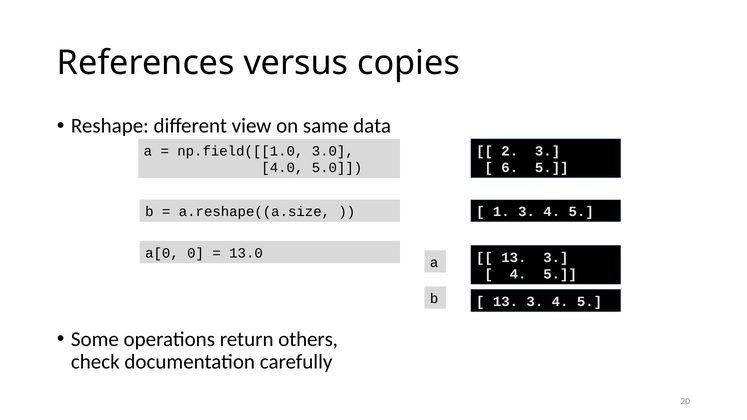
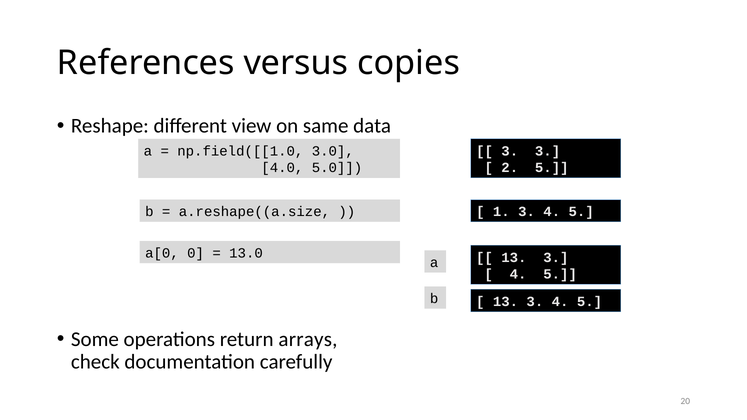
2 at (510, 151): 2 -> 3
6: 6 -> 2
others: others -> arrays
